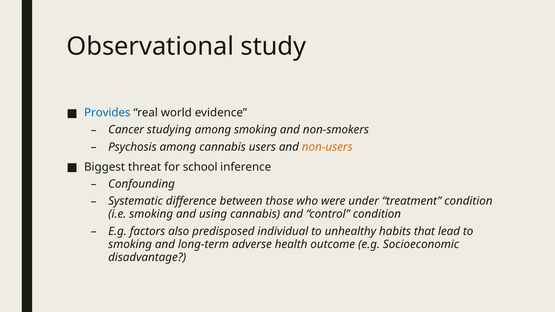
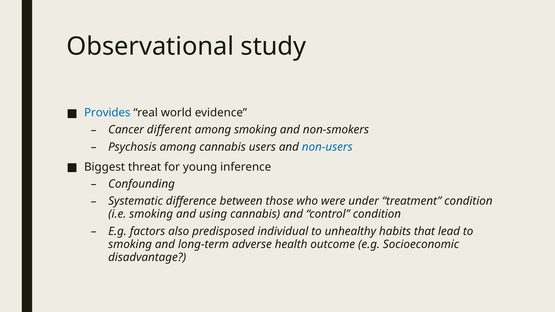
studying: studying -> different
non-users colour: orange -> blue
school: school -> young
